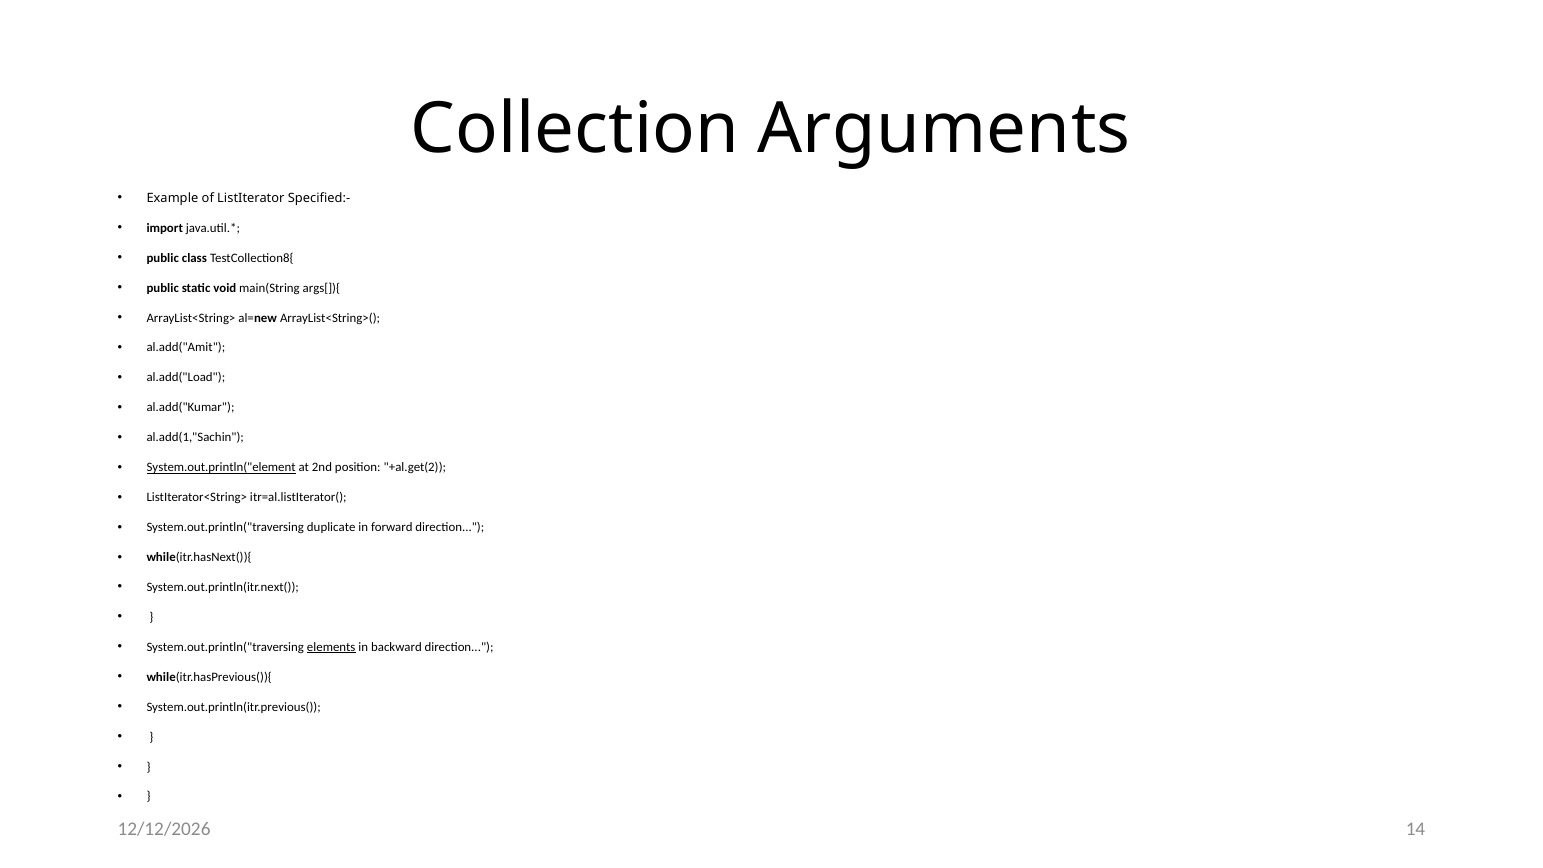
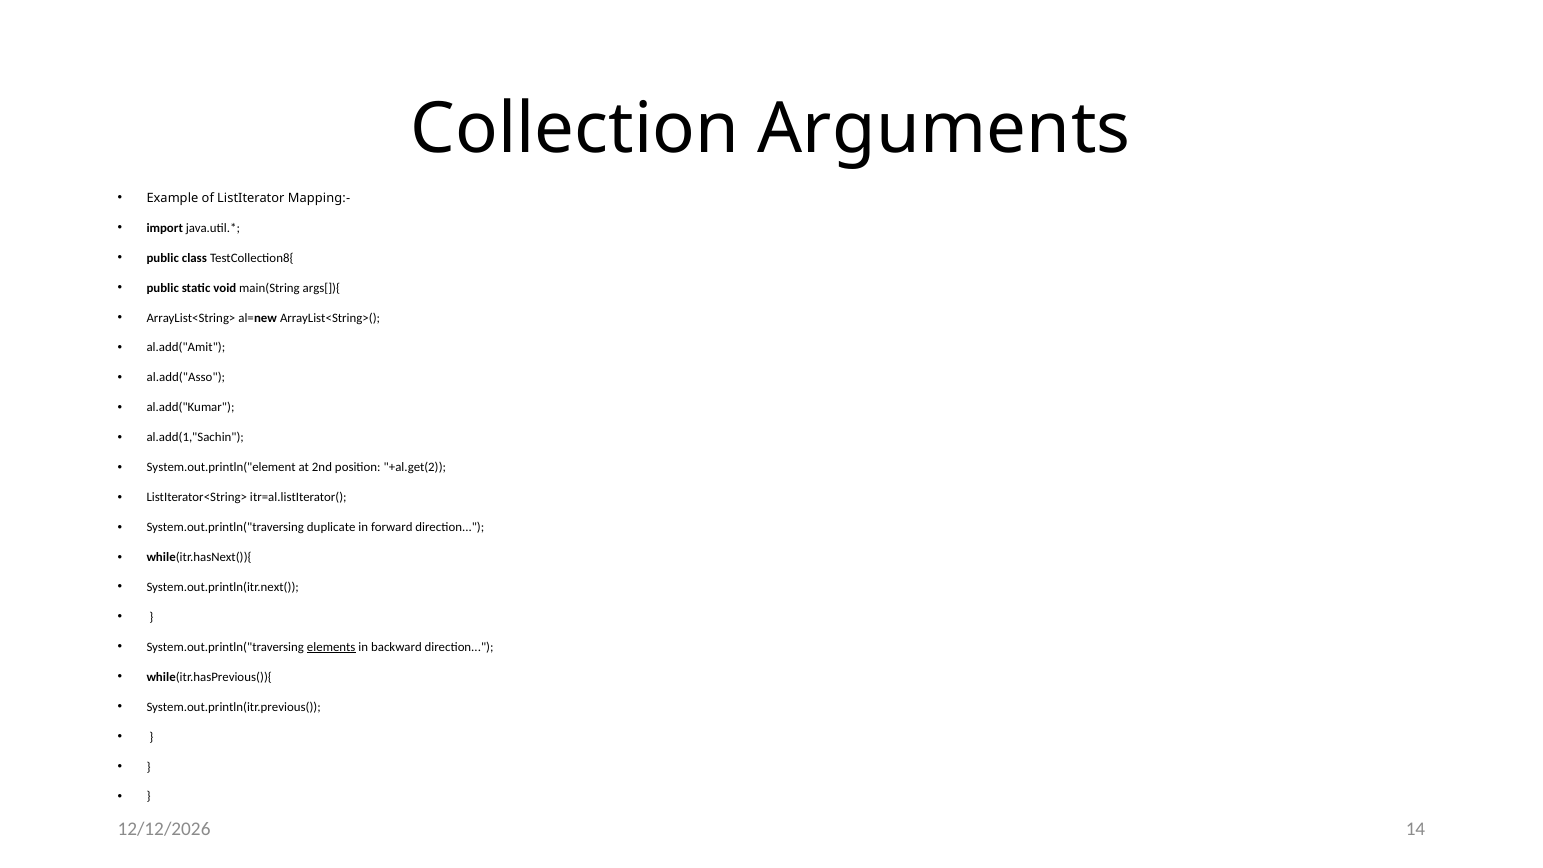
Specified:-: Specified:- -> Mapping:-
al.add("Load: al.add("Load -> al.add("Asso
System.out.println("element underline: present -> none
